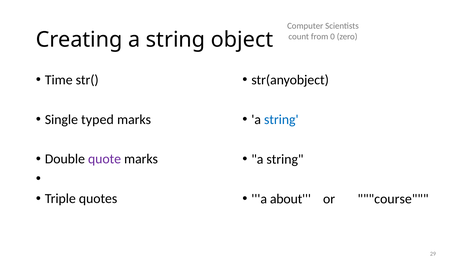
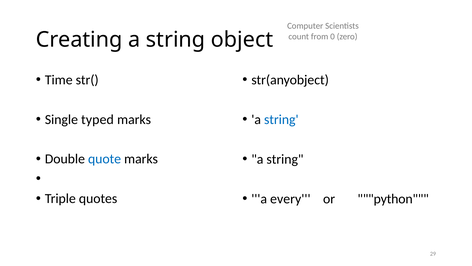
quote colour: purple -> blue
about: about -> every
course: course -> python
